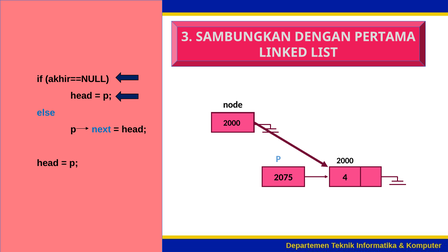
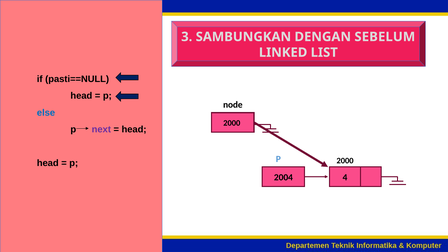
PERTAMA: PERTAMA -> SEBELUM
akhir==NULL: akhir==NULL -> pasti==NULL
next colour: blue -> purple
2075: 2075 -> 2004
